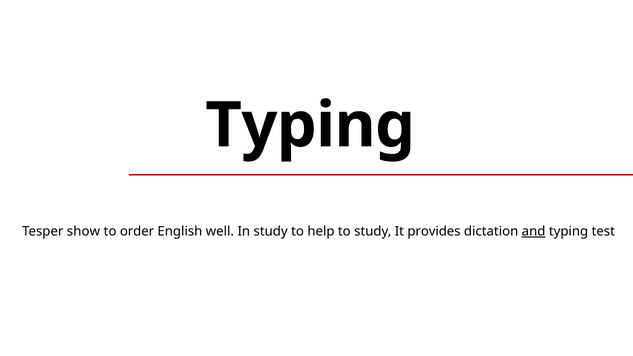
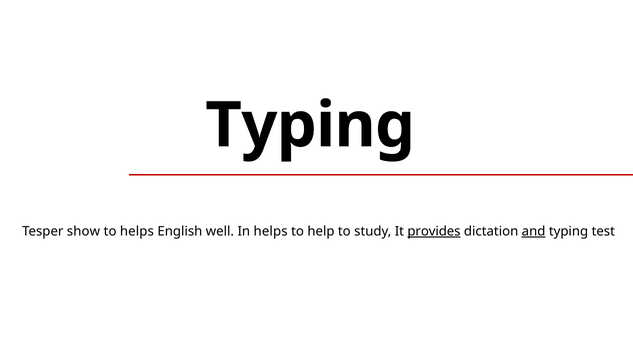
to order: order -> helps
In study: study -> helps
provides underline: none -> present
